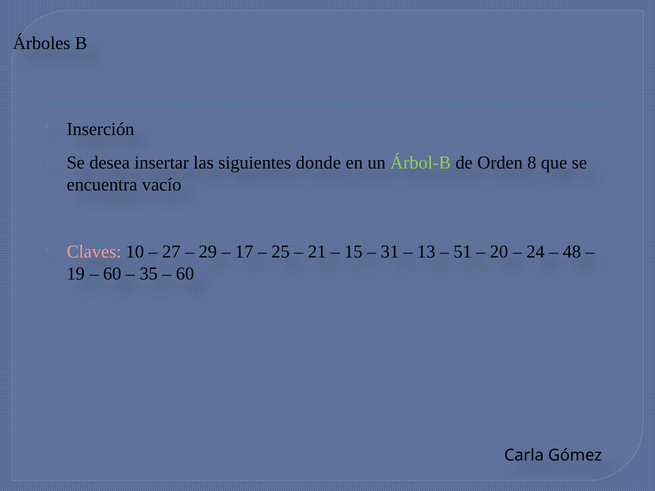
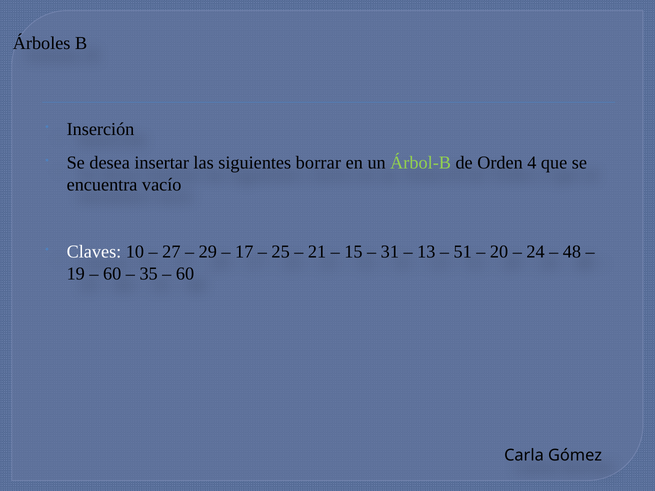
donde: donde -> borrar
8: 8 -> 4
Claves colour: pink -> white
